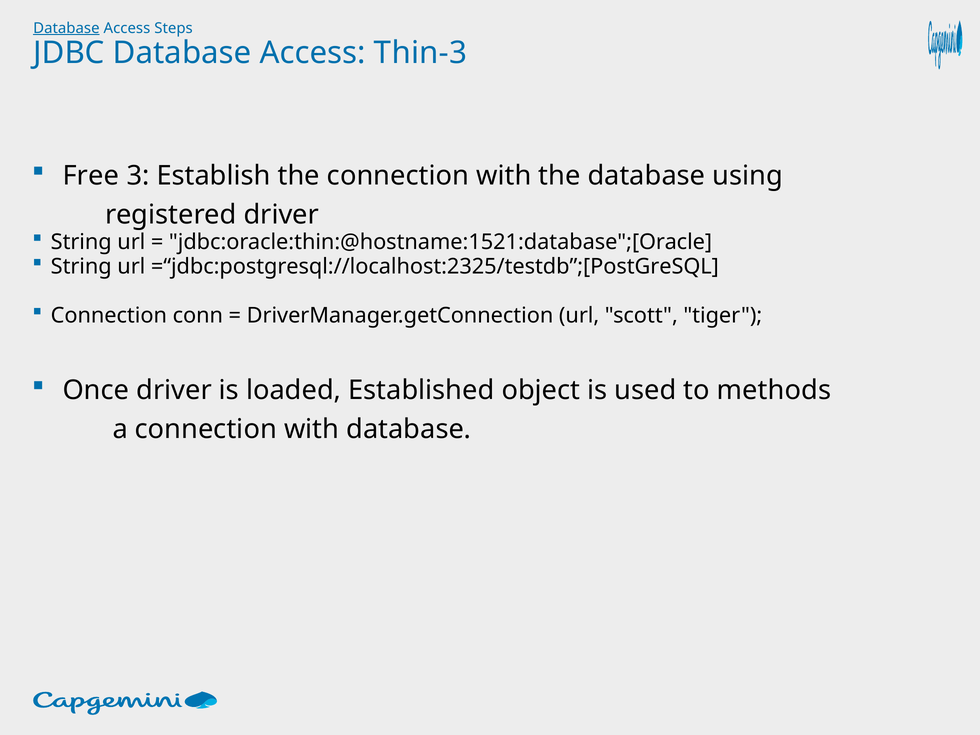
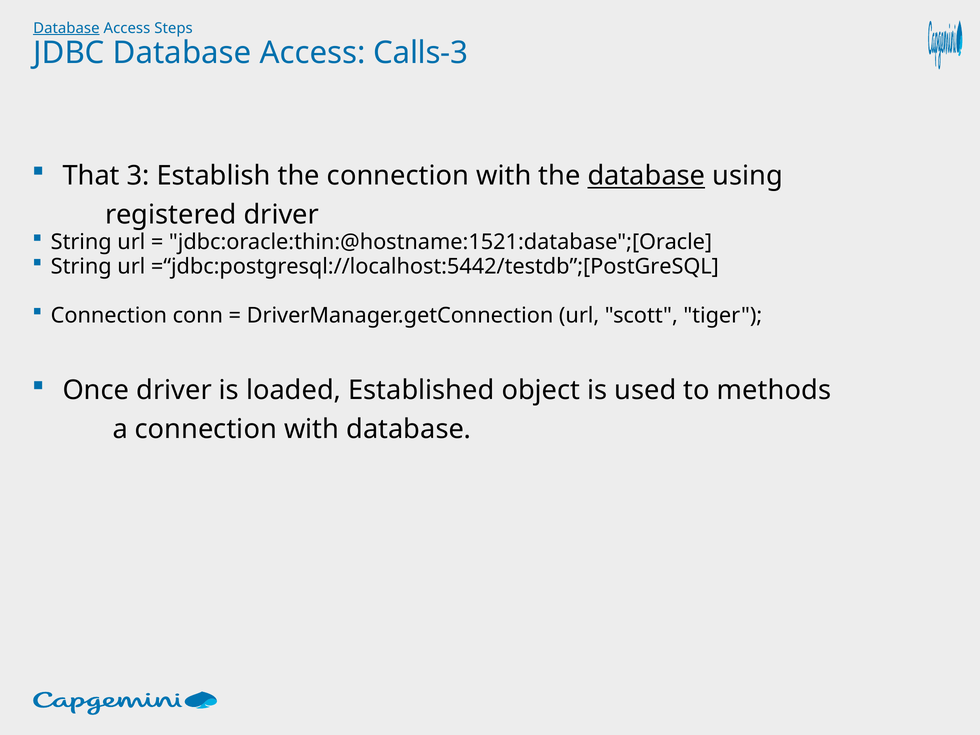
Thin-3: Thin-3 -> Calls-3
Free: Free -> That
database at (646, 176) underline: none -> present
=“jdbc:postgresql://localhost:2325/testdb”;[PostGreSQL: =“jdbc:postgresql://localhost:2325/testdb”;[PostGreSQL -> =“jdbc:postgresql://localhost:5442/testdb”;[PostGreSQL
